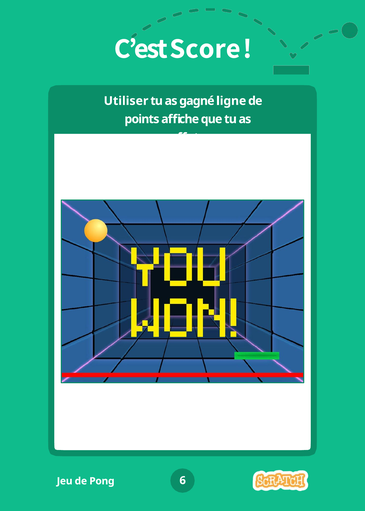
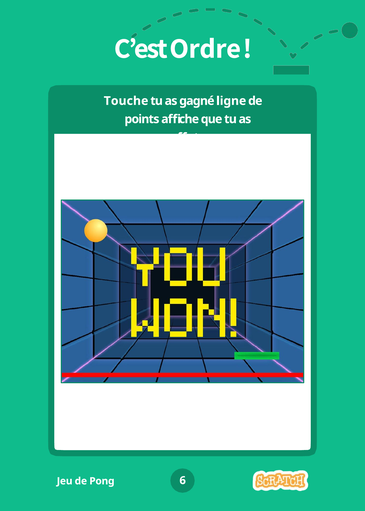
Score: Score -> Ordre
Utiliser: Utiliser -> Touche
